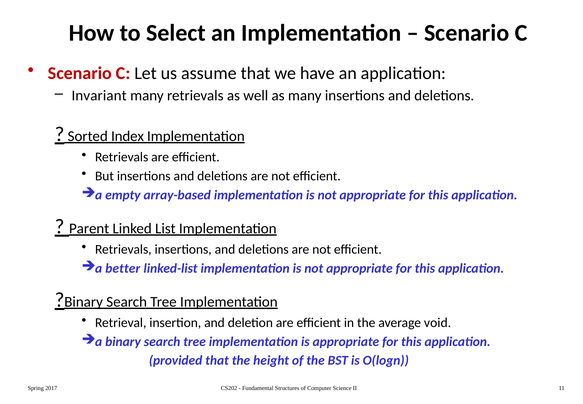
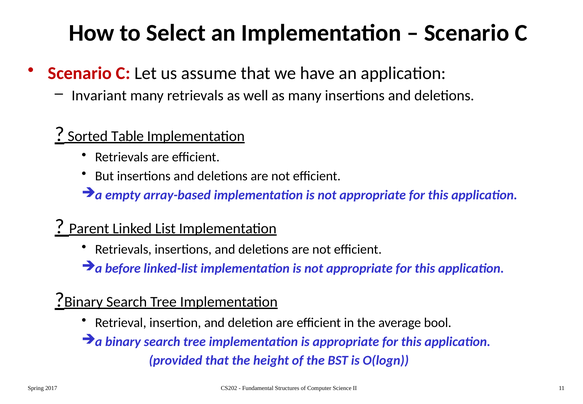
Index: Index -> Table
better: better -> before
void: void -> bool
